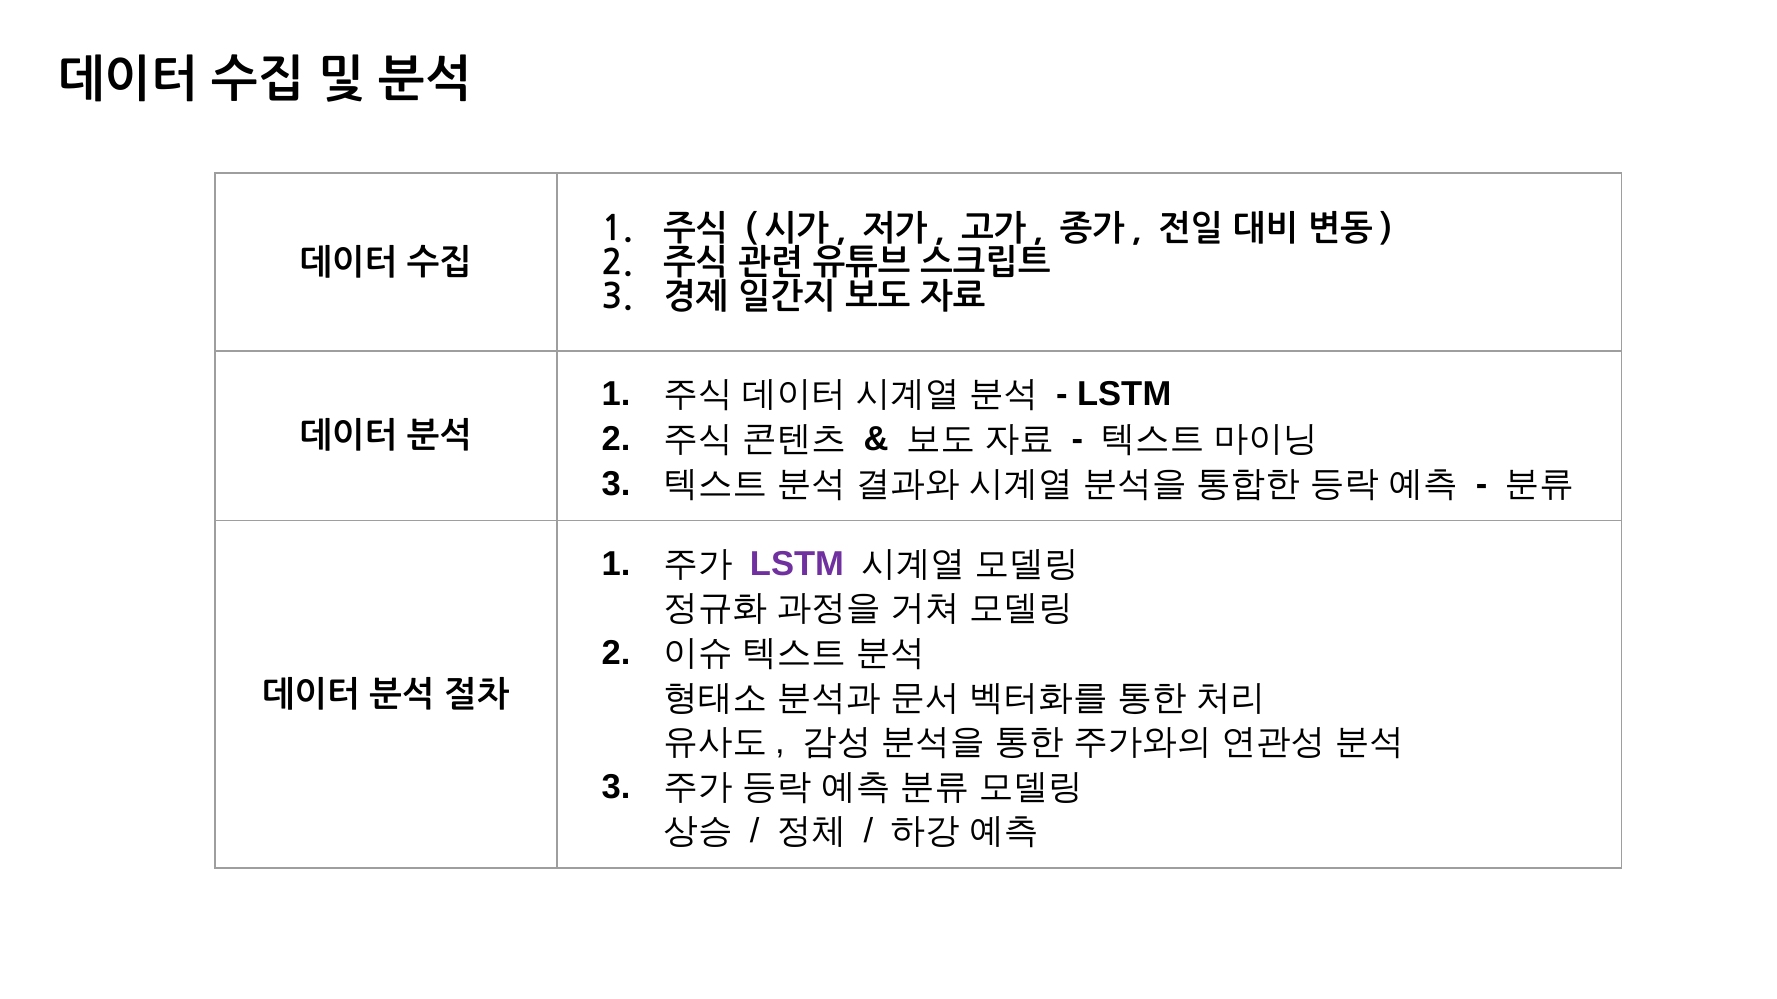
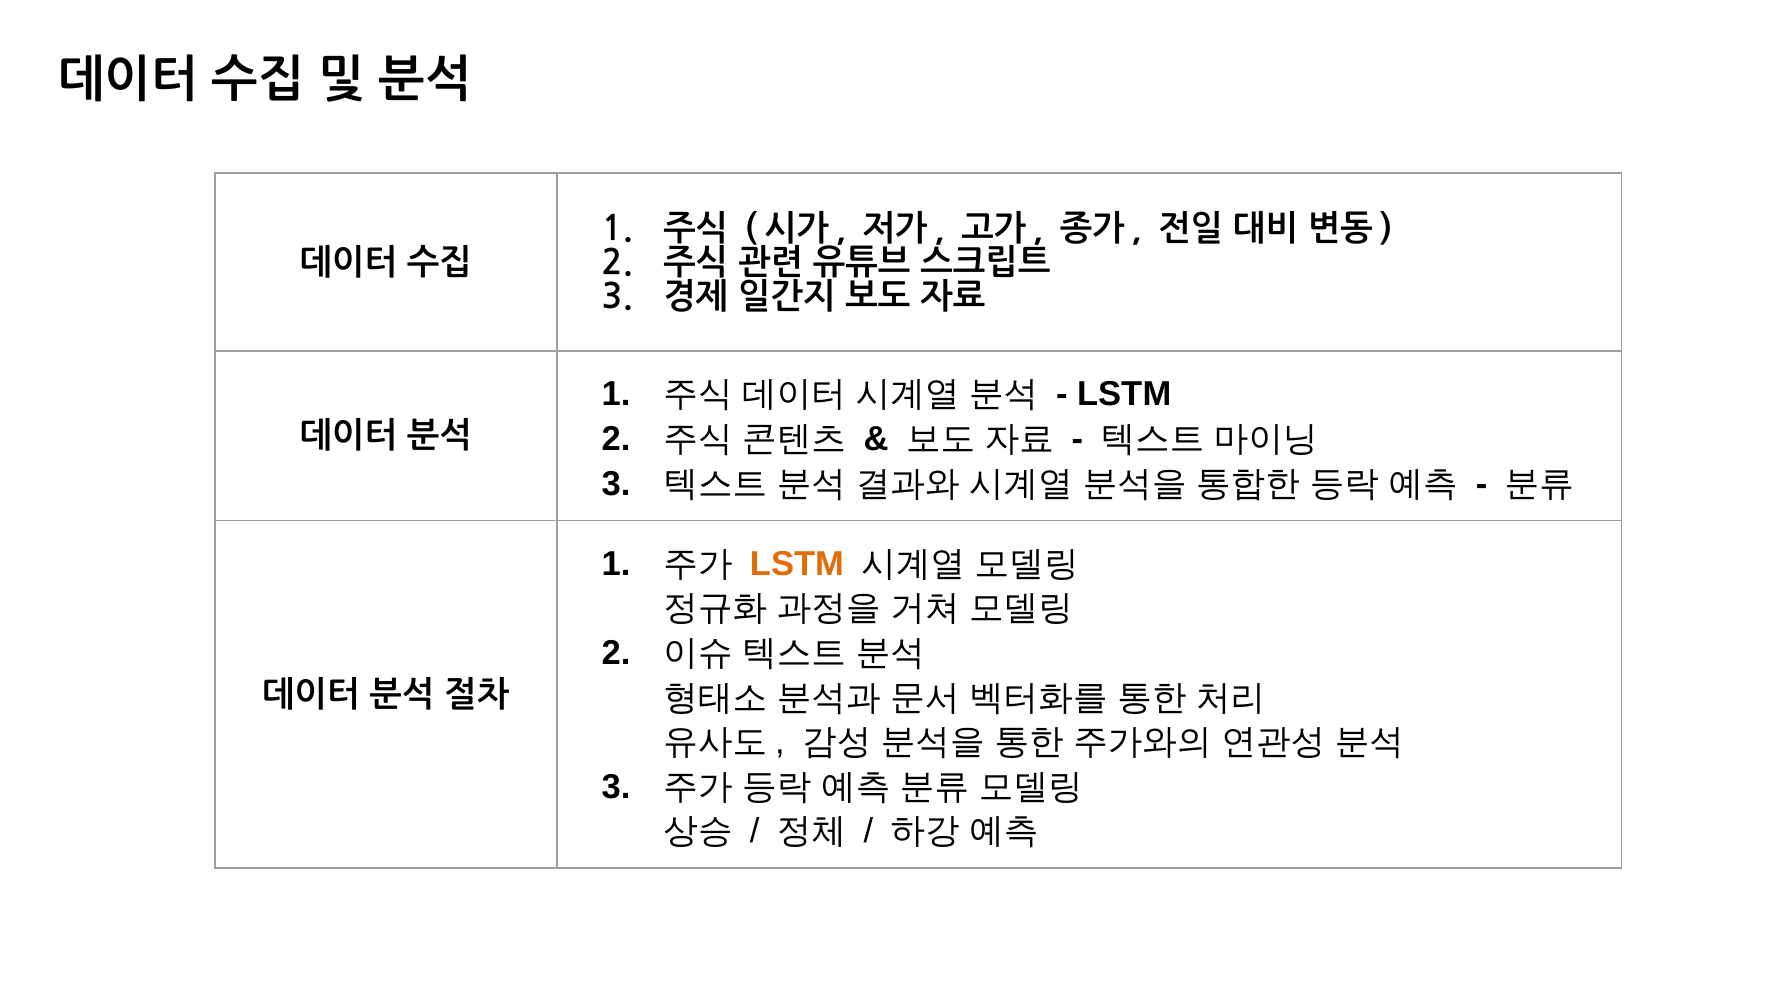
LSTM at (797, 564) colour: purple -> orange
